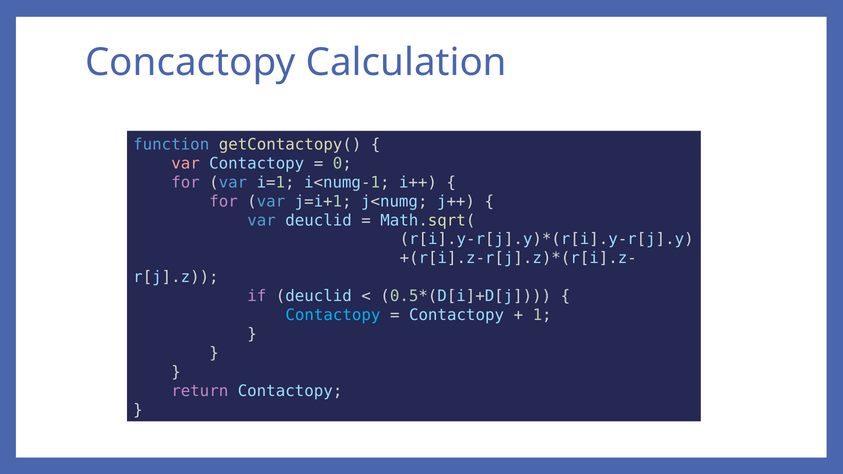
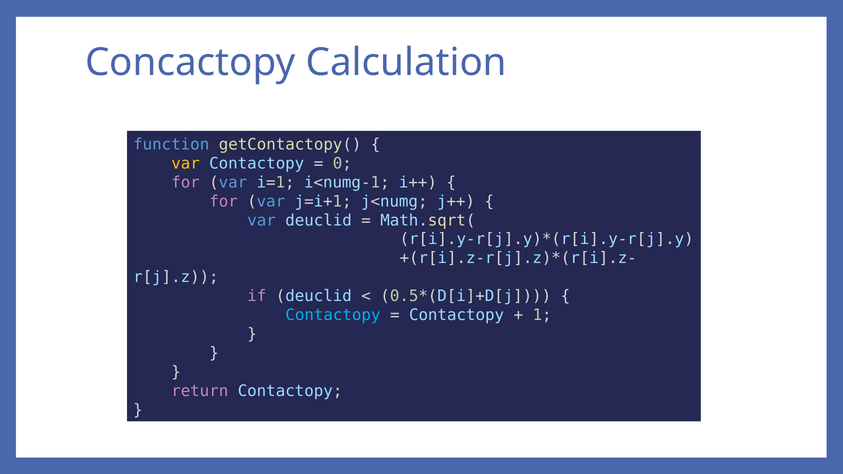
var at (186, 163) colour: pink -> yellow
